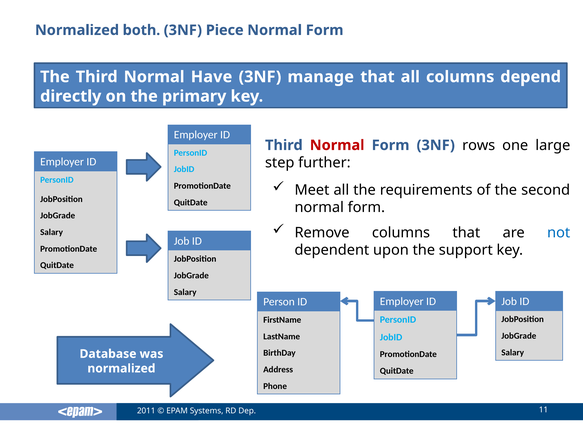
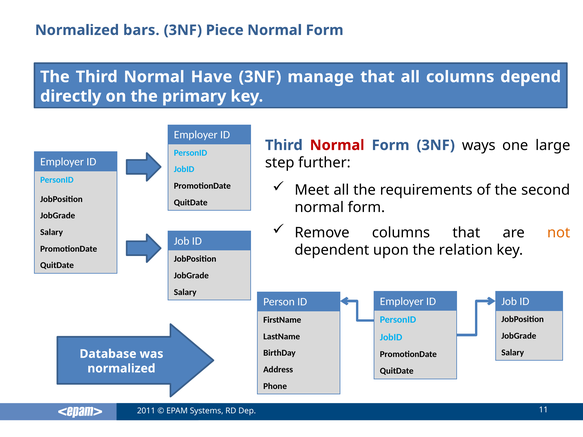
both: both -> bars
rows: rows -> ways
not colour: blue -> orange
support: support -> relation
